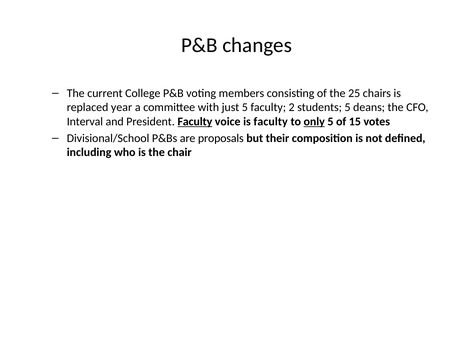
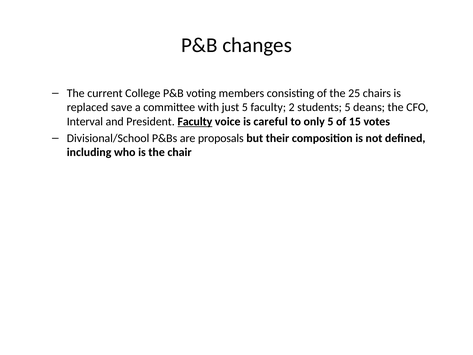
year: year -> save
is faculty: faculty -> careful
only underline: present -> none
